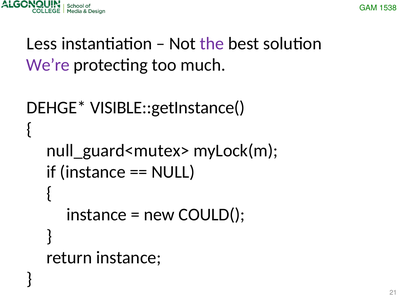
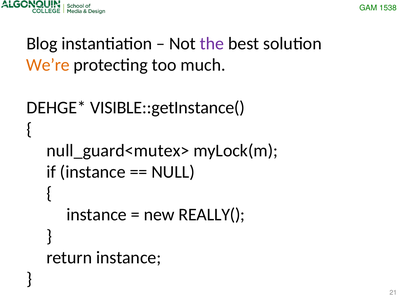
Less: Less -> Blog
We’re colour: purple -> orange
COULD(: COULD( -> REALLY(
